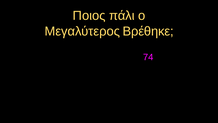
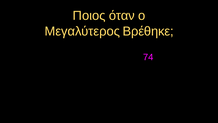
πάλι: πάλι -> όταν
